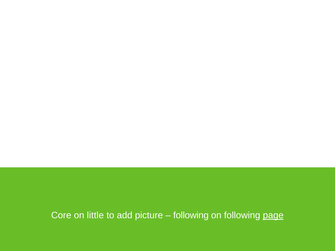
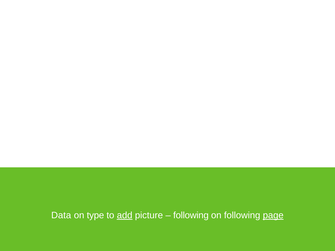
Core: Core -> Data
little: little -> type
add underline: none -> present
